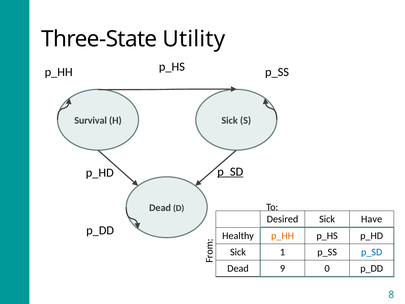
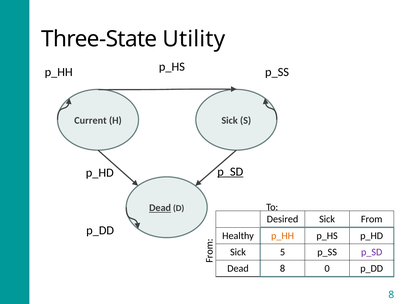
Survival: Survival -> Current
Dead at (160, 208) underline: none -> present
Have: Have -> From
1: 1 -> 5
p_SD at (372, 252) colour: blue -> purple
Dead 9: 9 -> 8
